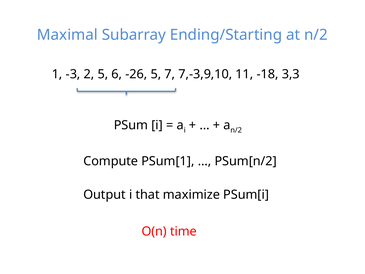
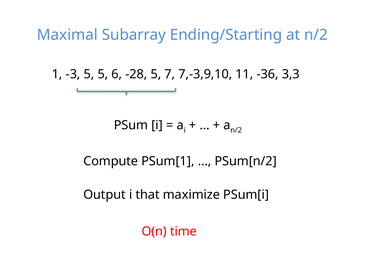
-3 2: 2 -> 5
-26: -26 -> -28
-18: -18 -> -36
